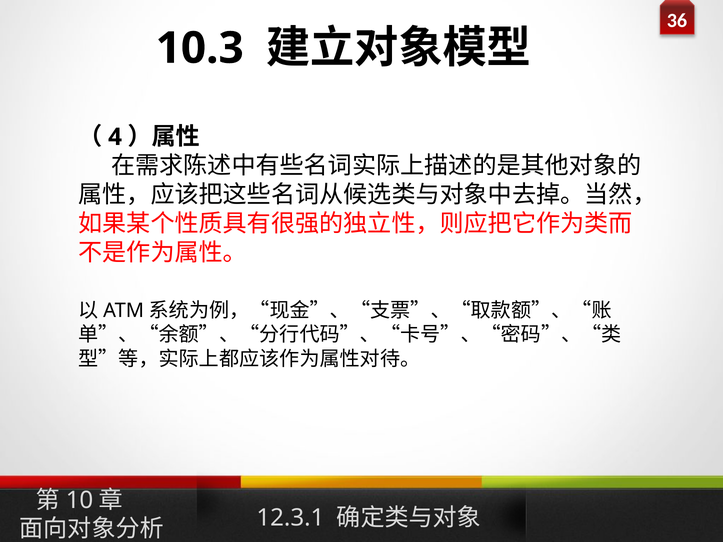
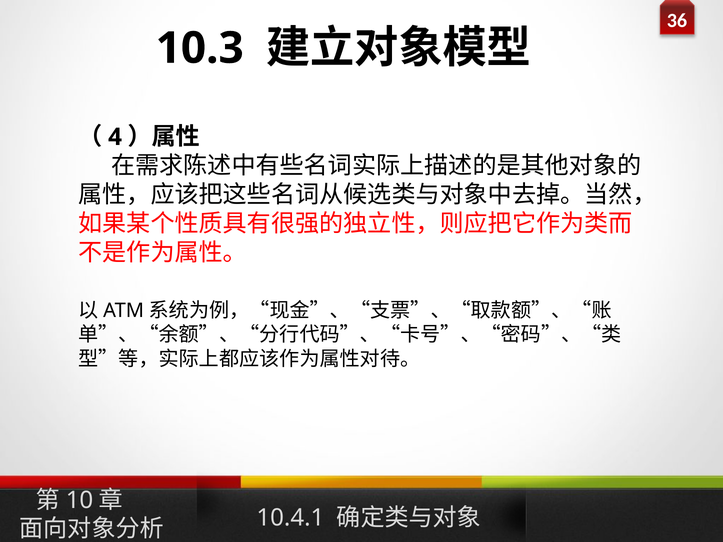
12.3.1: 12.3.1 -> 10.4.1
